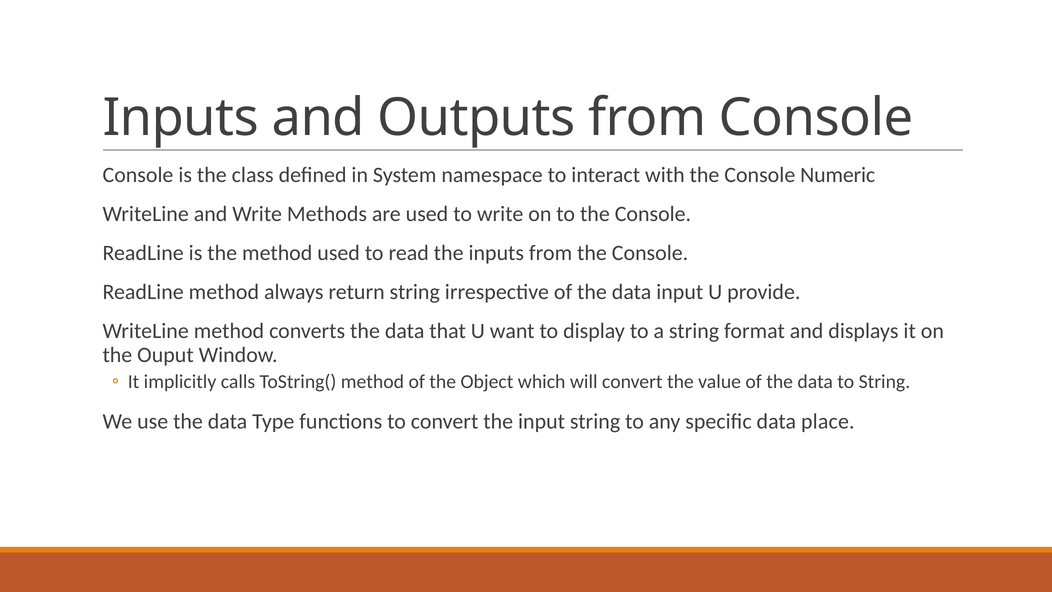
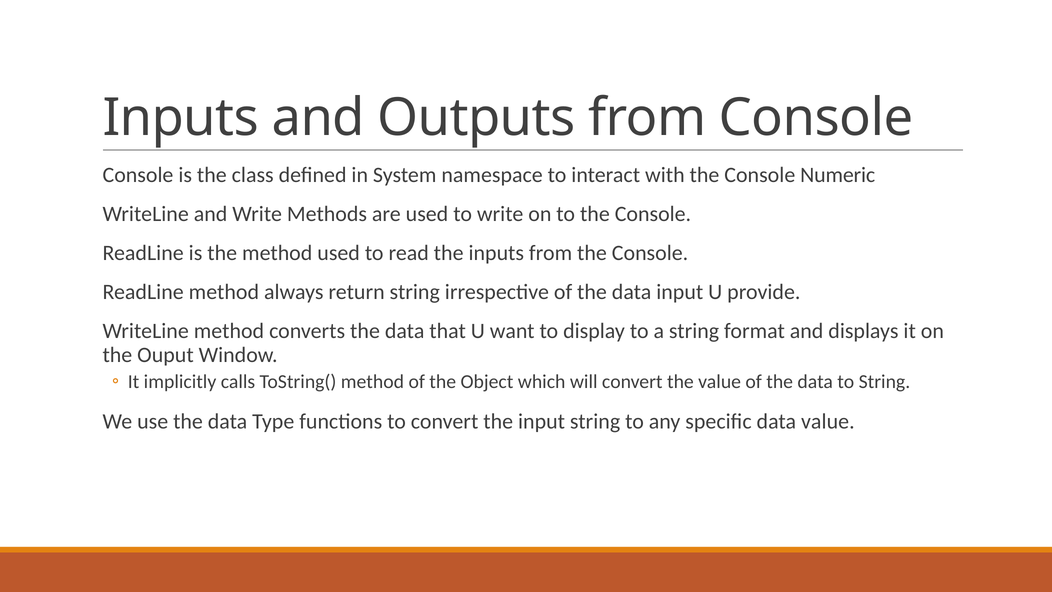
data place: place -> value
